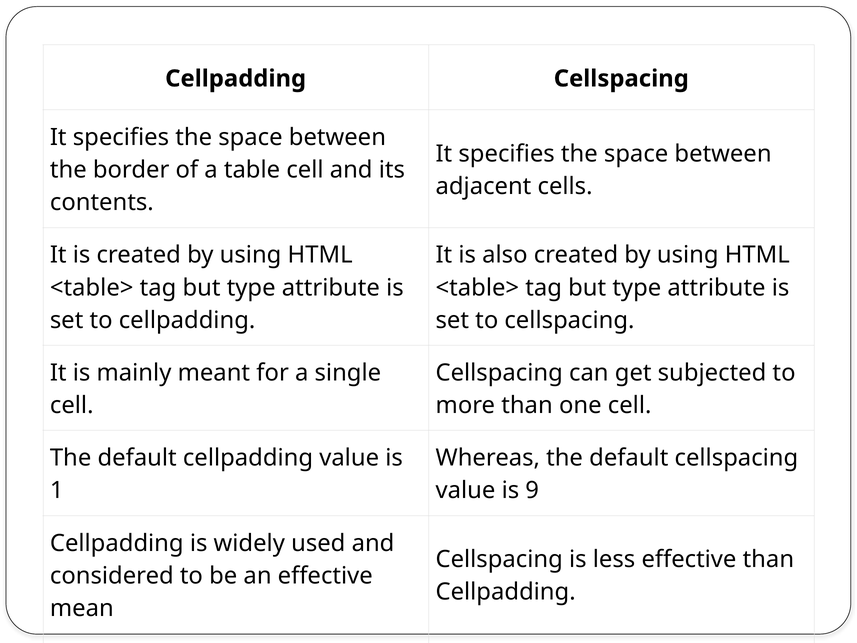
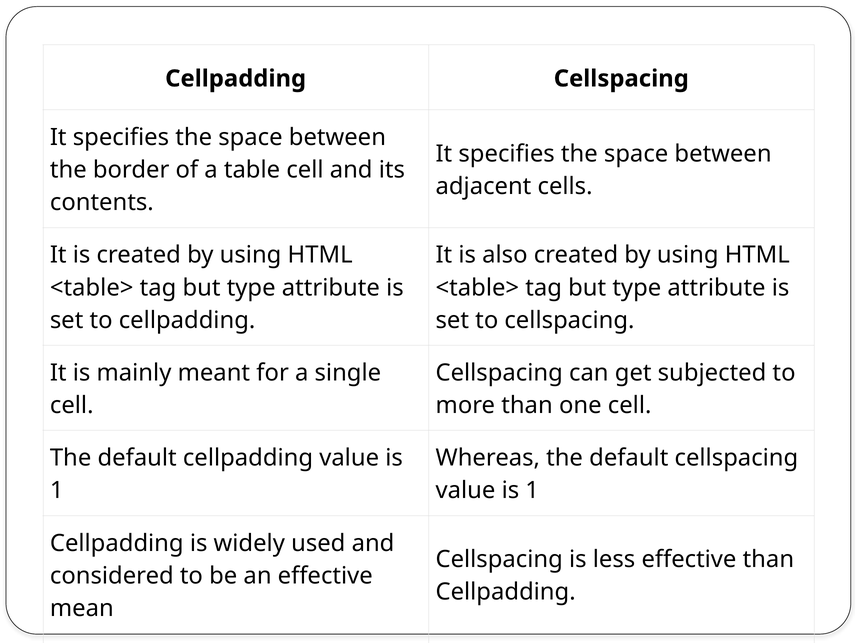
9 at (532, 490): 9 -> 1
